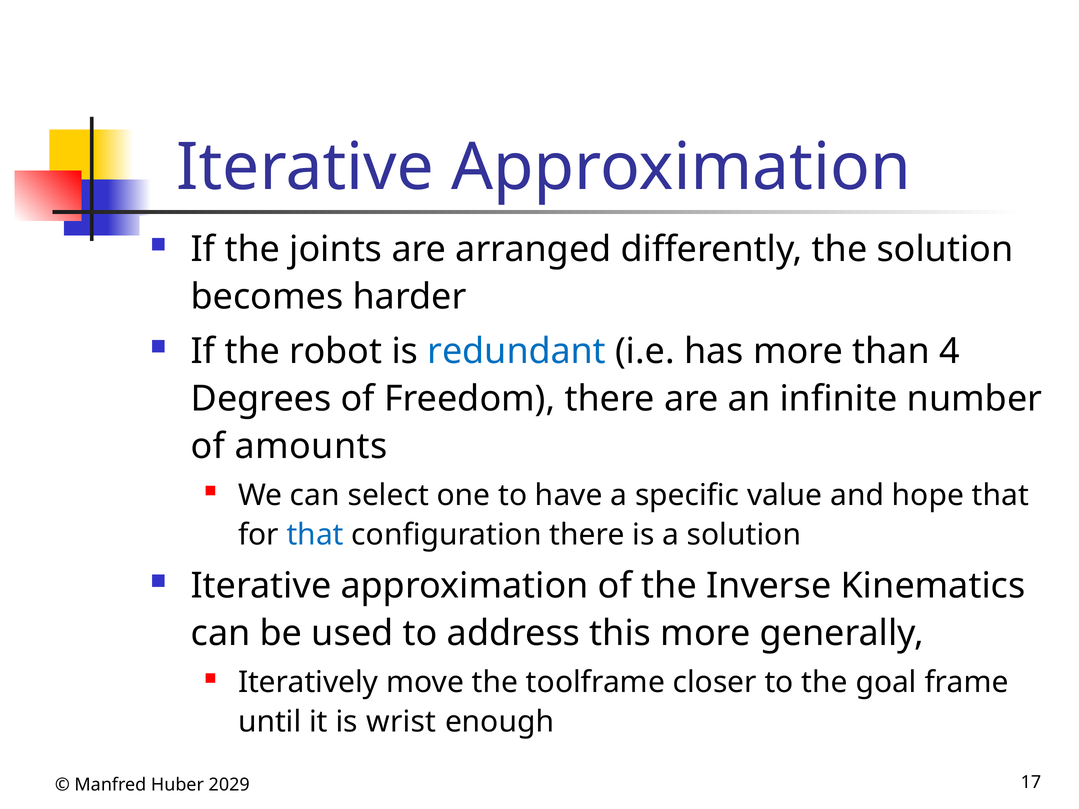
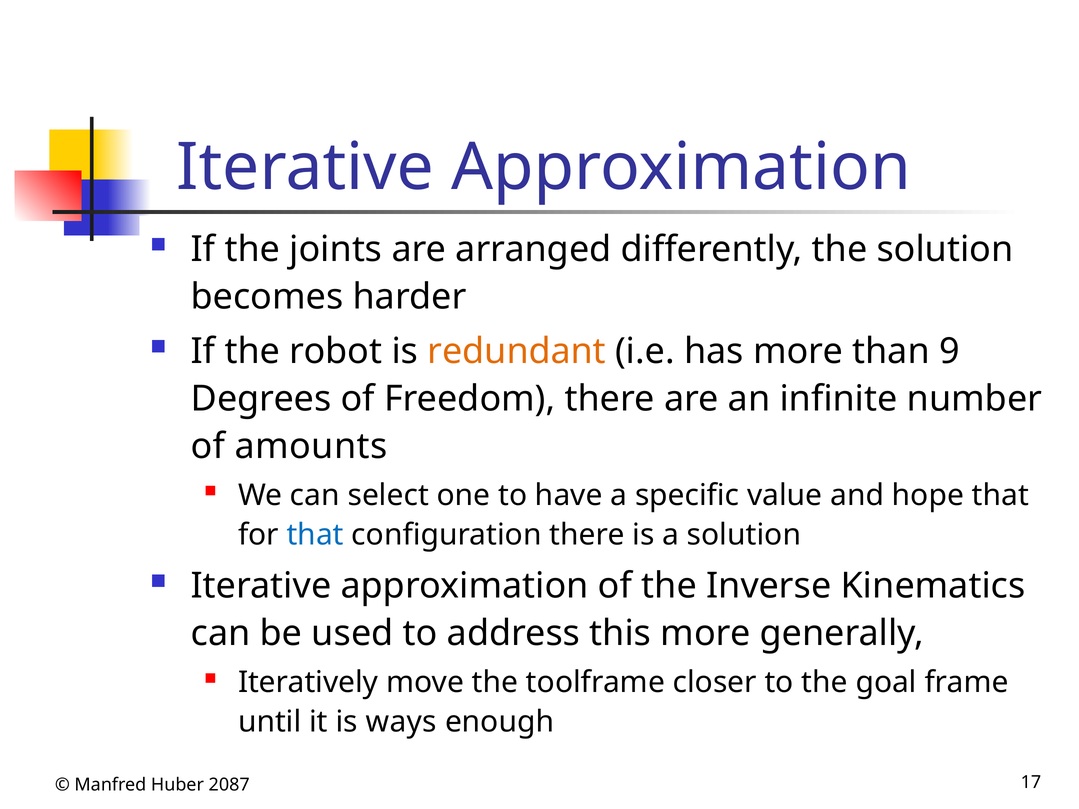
redundant colour: blue -> orange
4: 4 -> 9
wrist: wrist -> ways
2029: 2029 -> 2087
